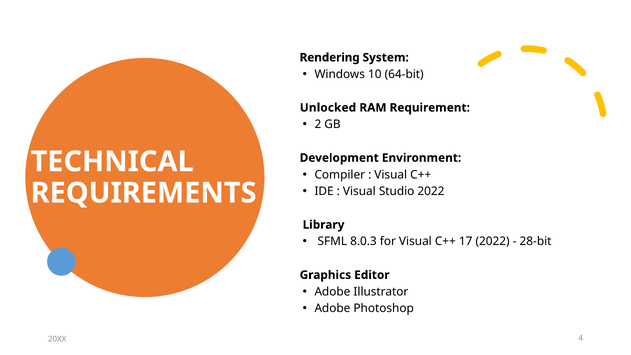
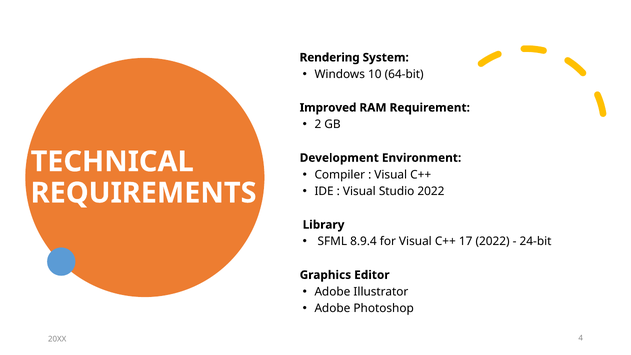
Unlocked: Unlocked -> Improved
8.0.3: 8.0.3 -> 8.9.4
28-bit: 28-bit -> 24-bit
